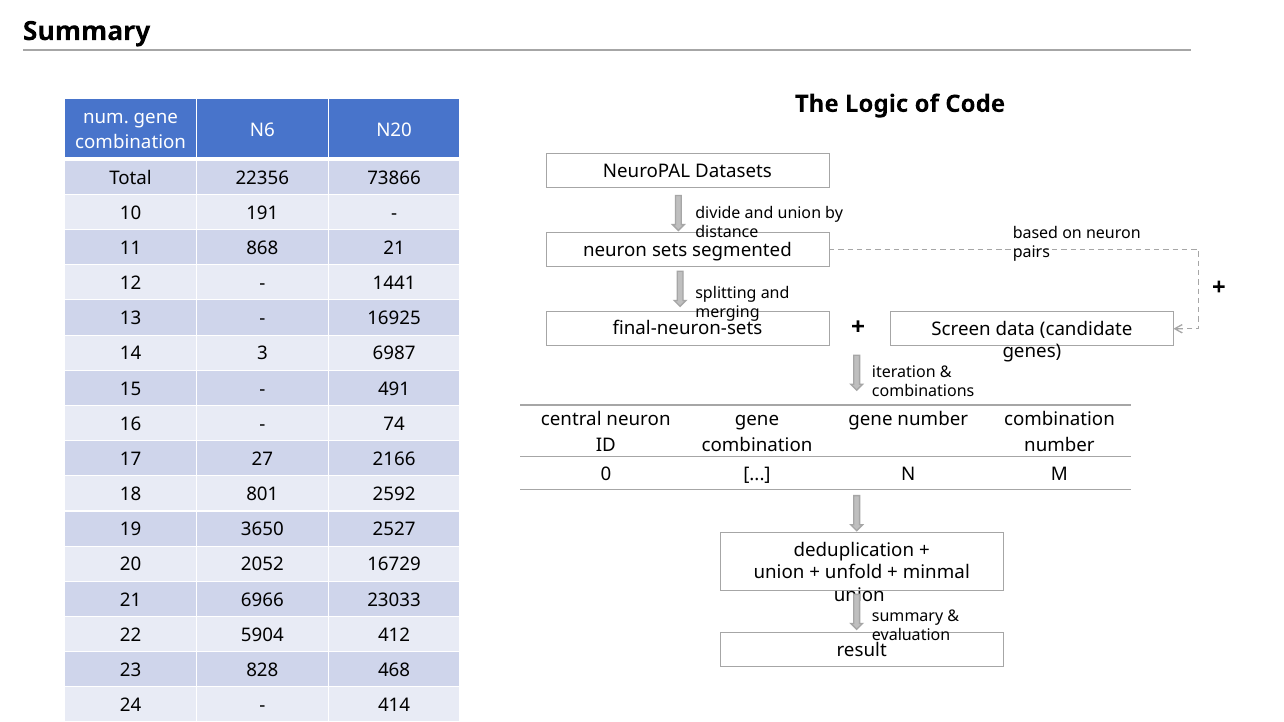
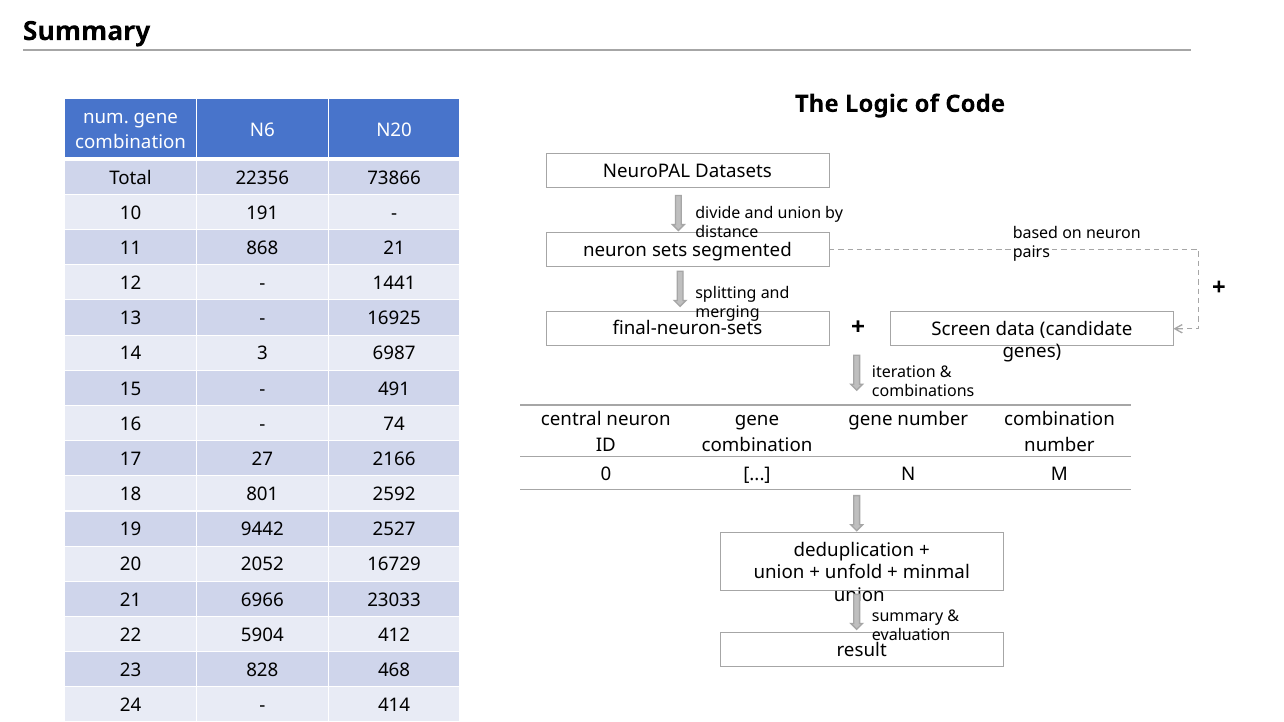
3650: 3650 -> 9442
